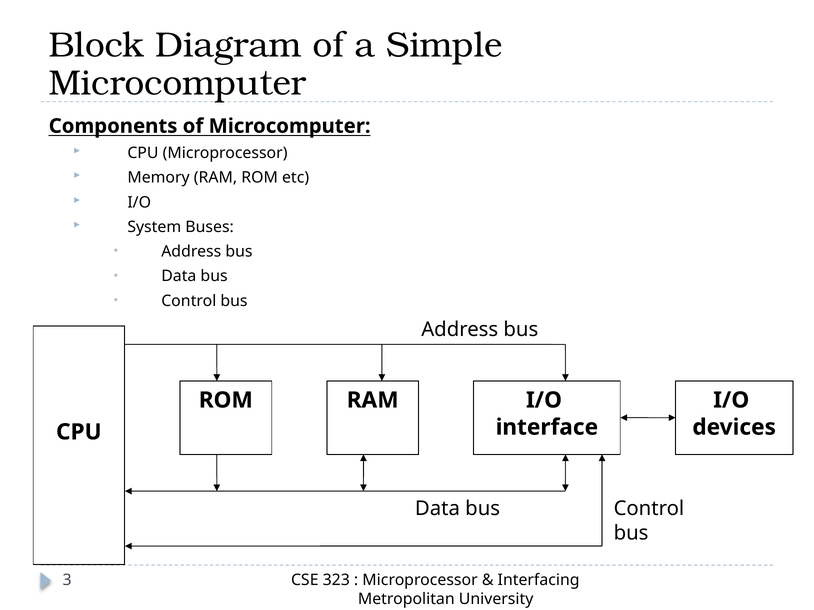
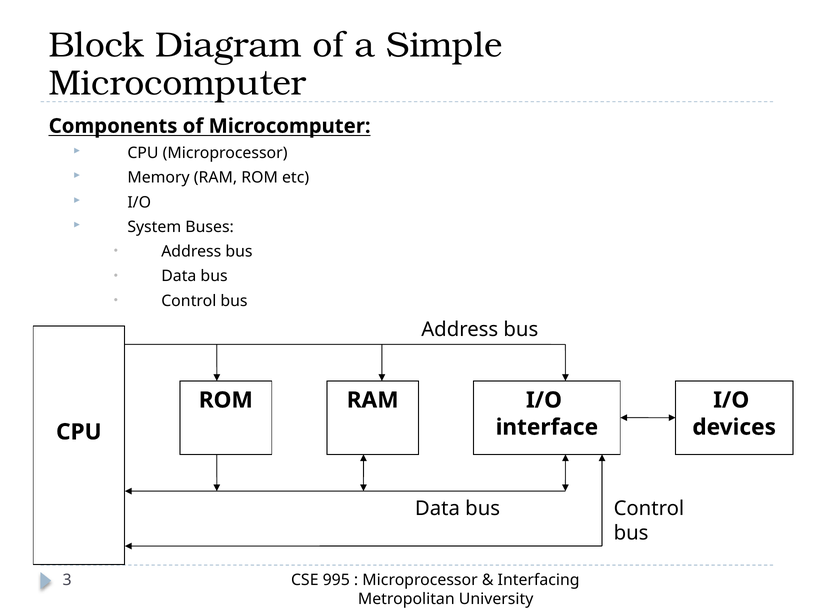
323: 323 -> 995
